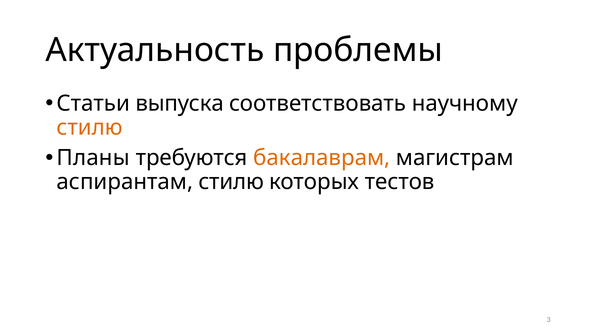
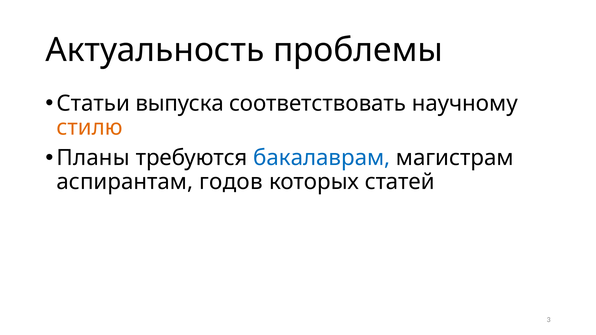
бакалаврам colour: orange -> blue
аспирантам стилю: стилю -> годов
тестов: тестов -> статей
